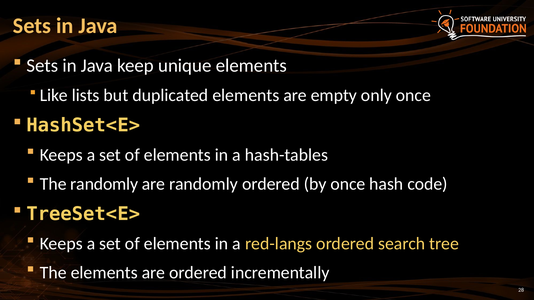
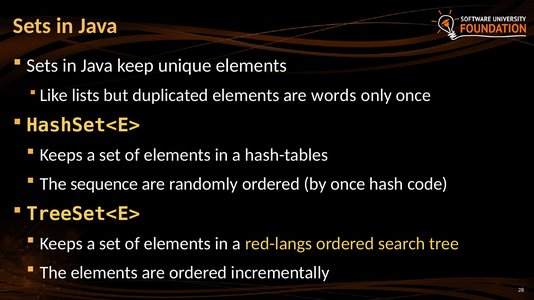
empty: empty -> words
The randomly: randomly -> sequence
